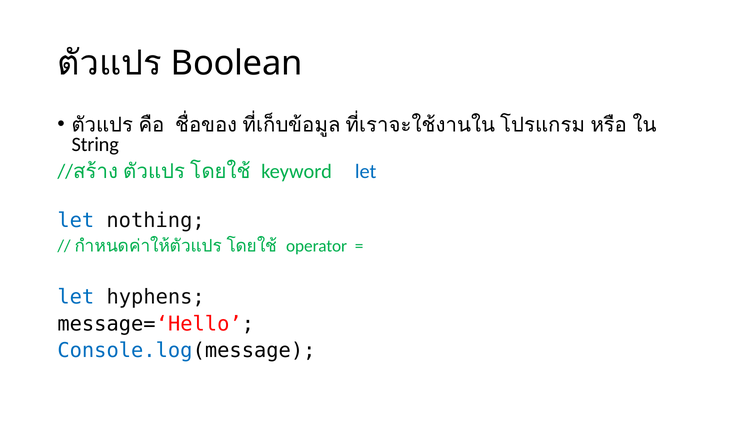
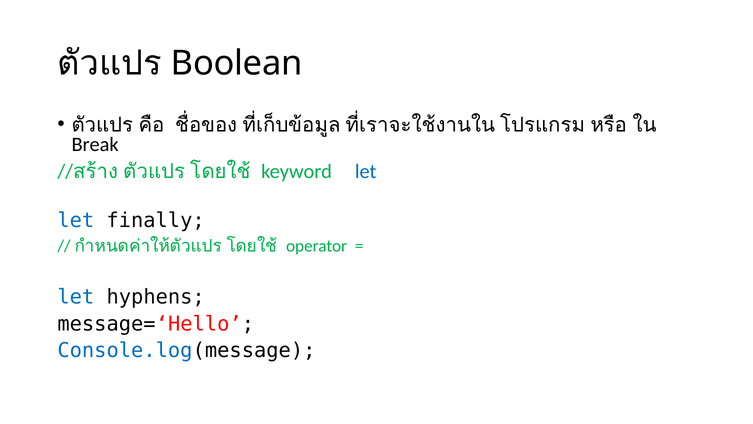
String: String -> Break
nothing: nothing -> finally
